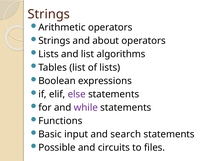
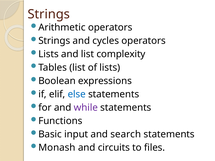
about: about -> cycles
algorithms: algorithms -> complexity
else colour: purple -> blue
Possible: Possible -> Monash
